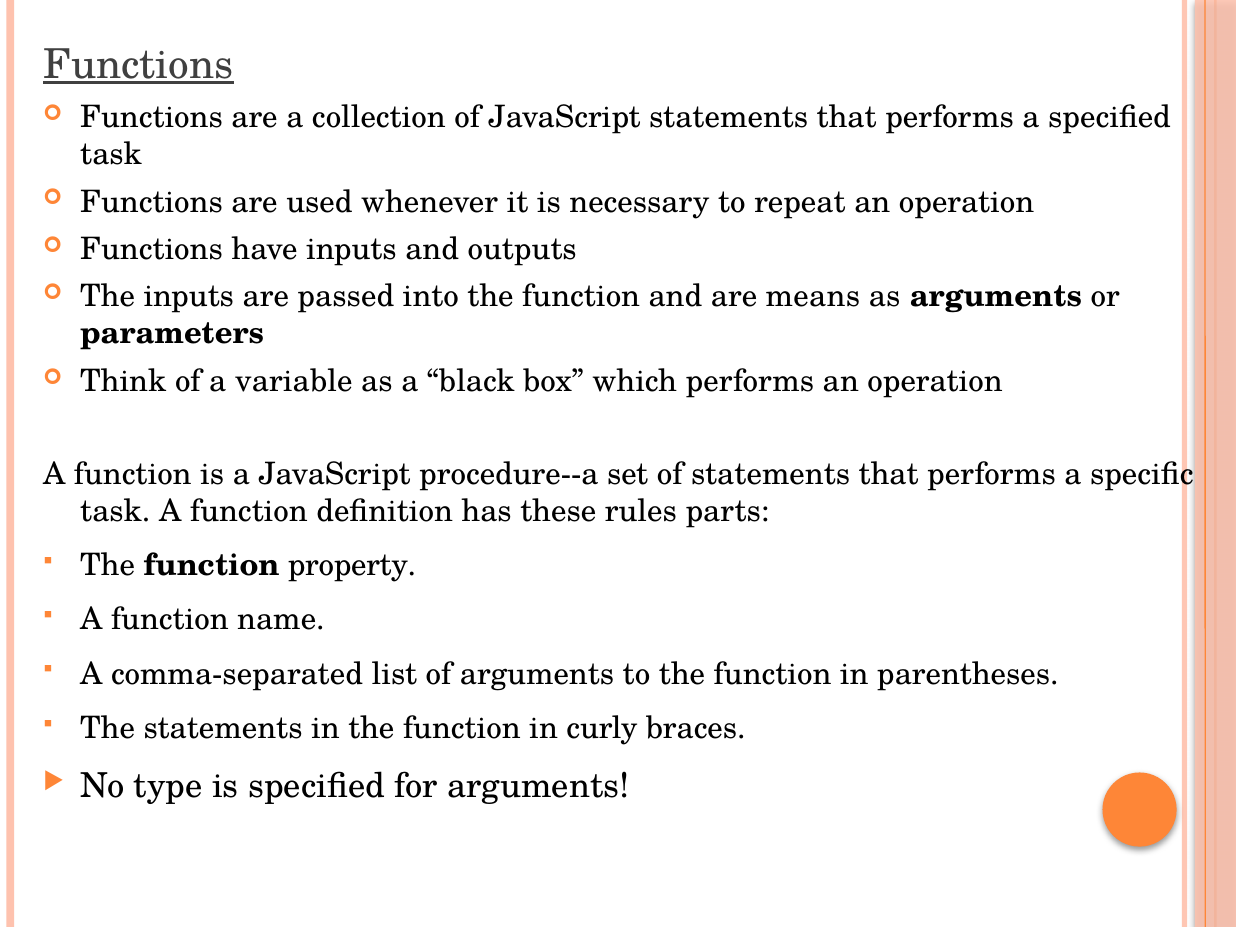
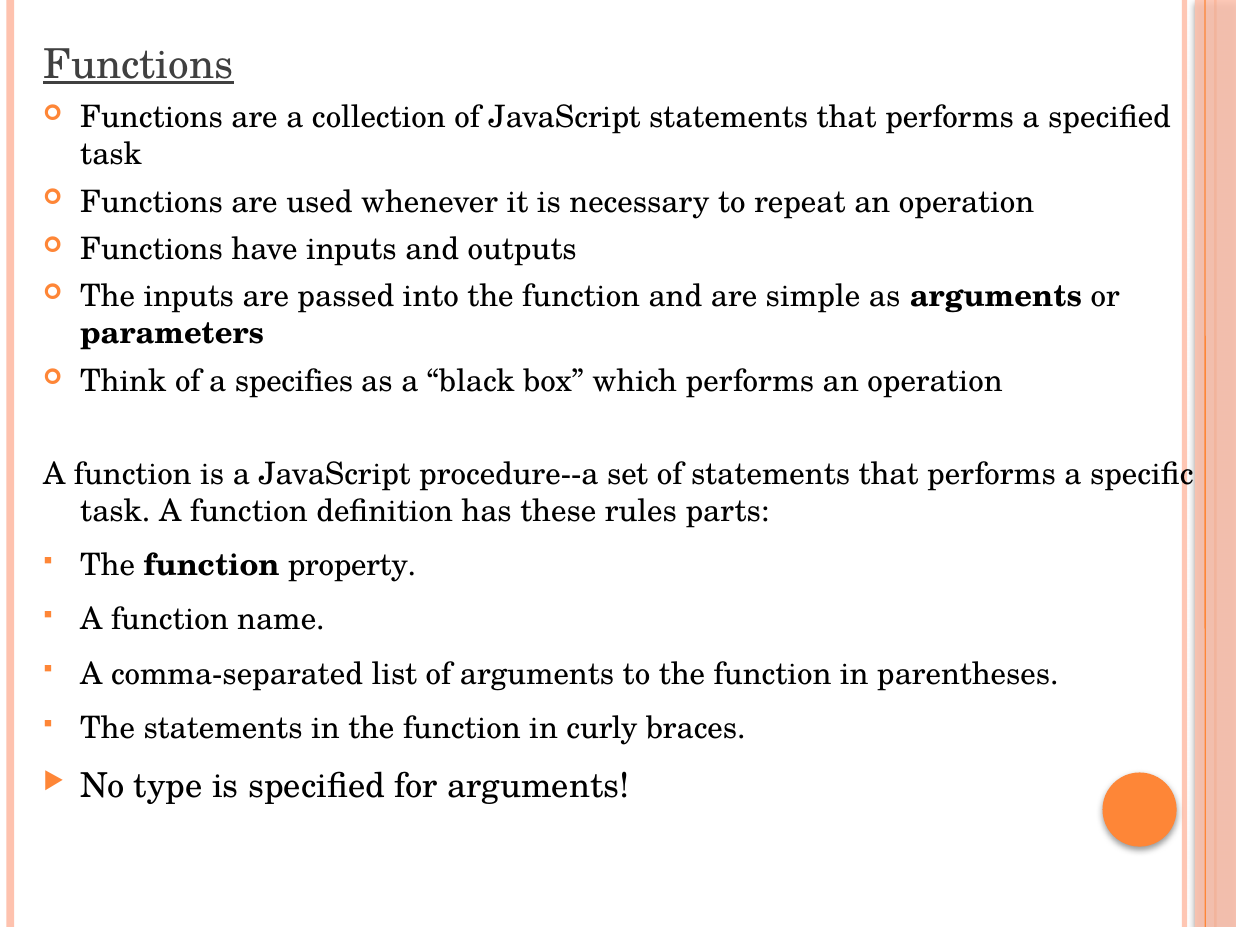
means: means -> simple
variable: variable -> specifies
